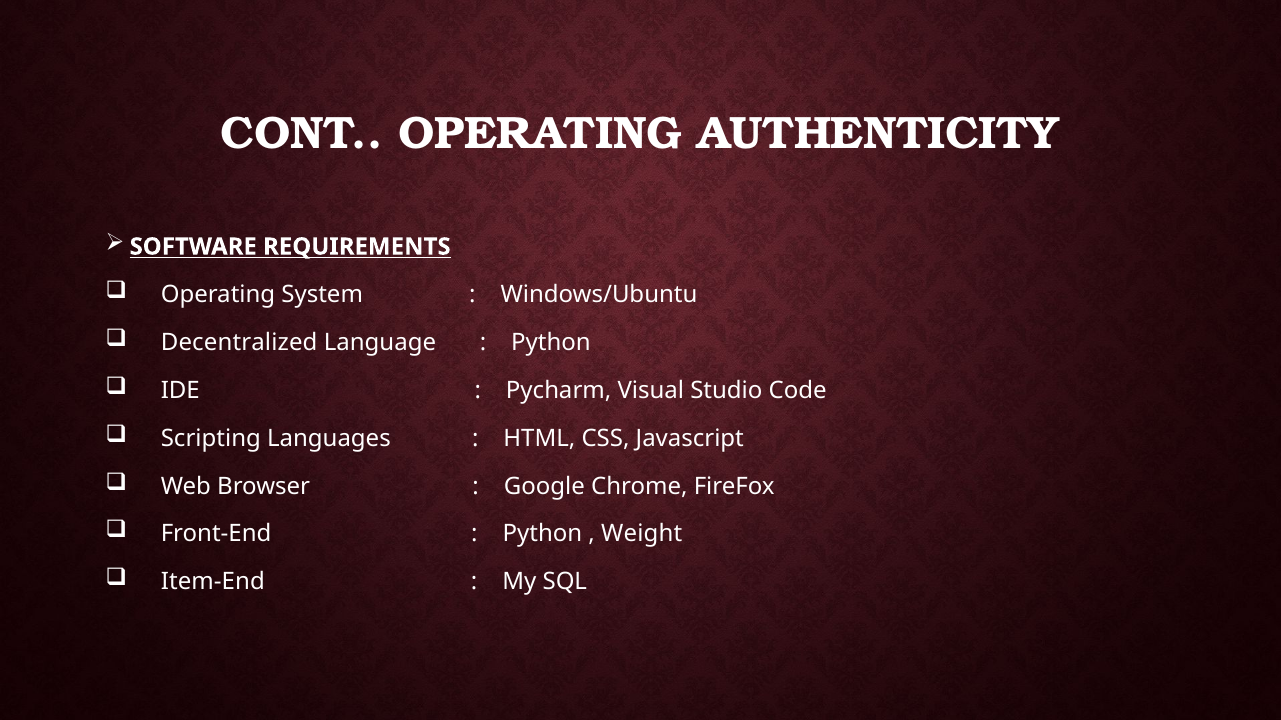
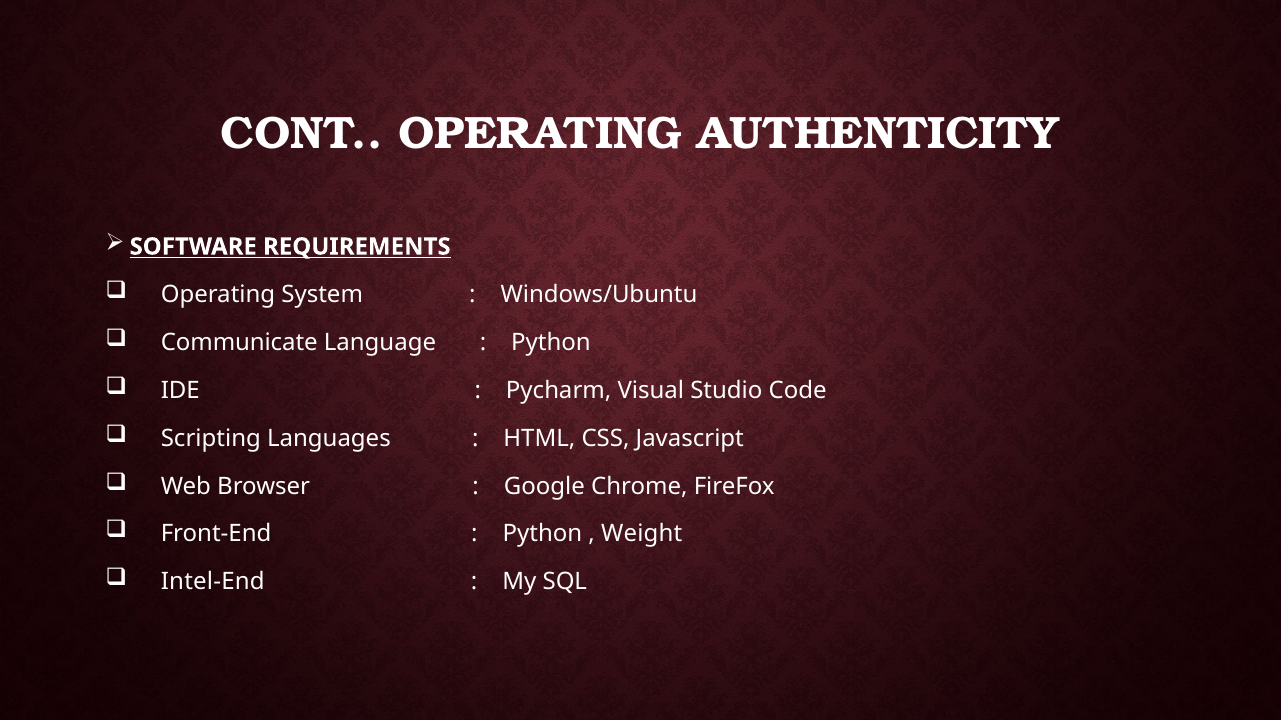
Decentralized: Decentralized -> Communicate
Item-End: Item-End -> Intel-End
